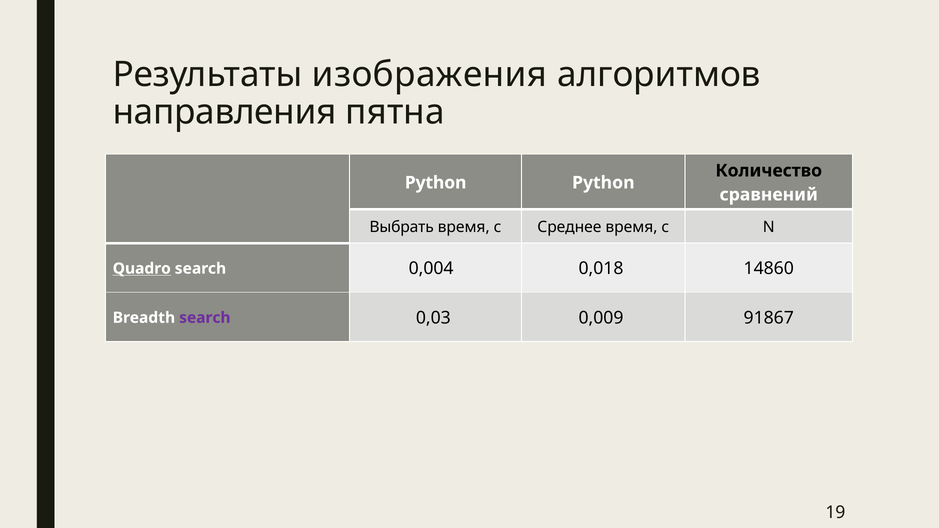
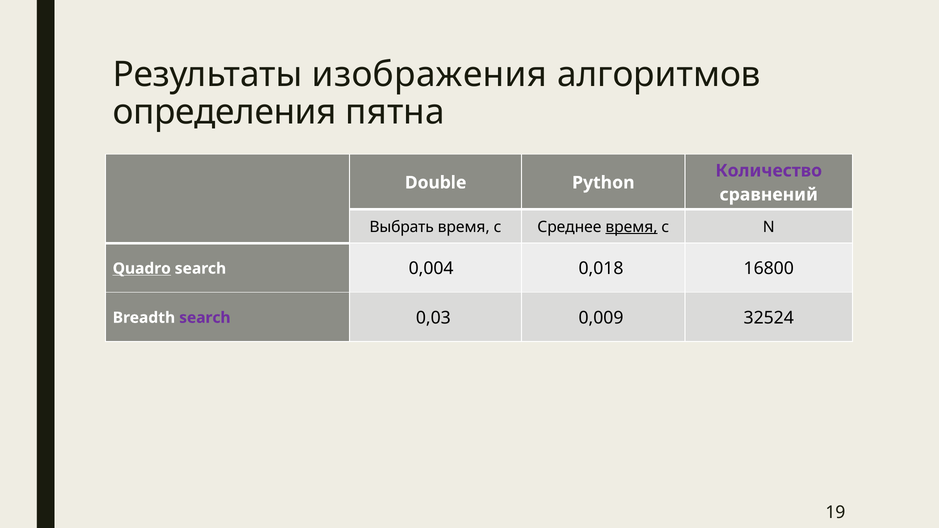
направления: направления -> определения
Количество colour: black -> purple
Python at (436, 183): Python -> Double
время at (631, 227) underline: none -> present
14860: 14860 -> 16800
91867: 91867 -> 32524
